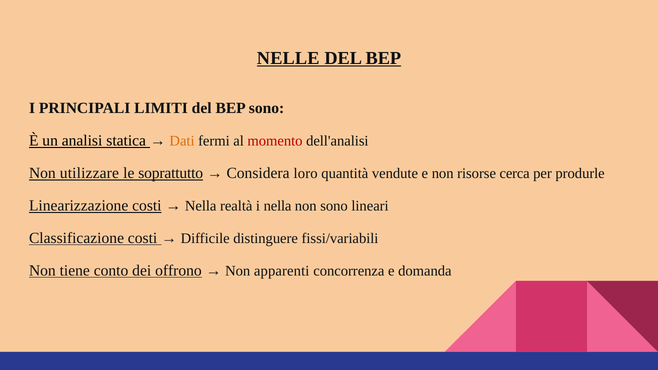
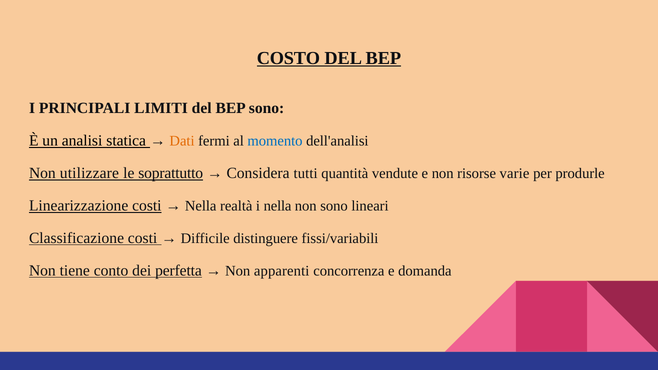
NELLE: NELLE -> COSTO
momento colour: red -> blue
loro: loro -> tutti
cerca: cerca -> varie
offrono: offrono -> perfetta
